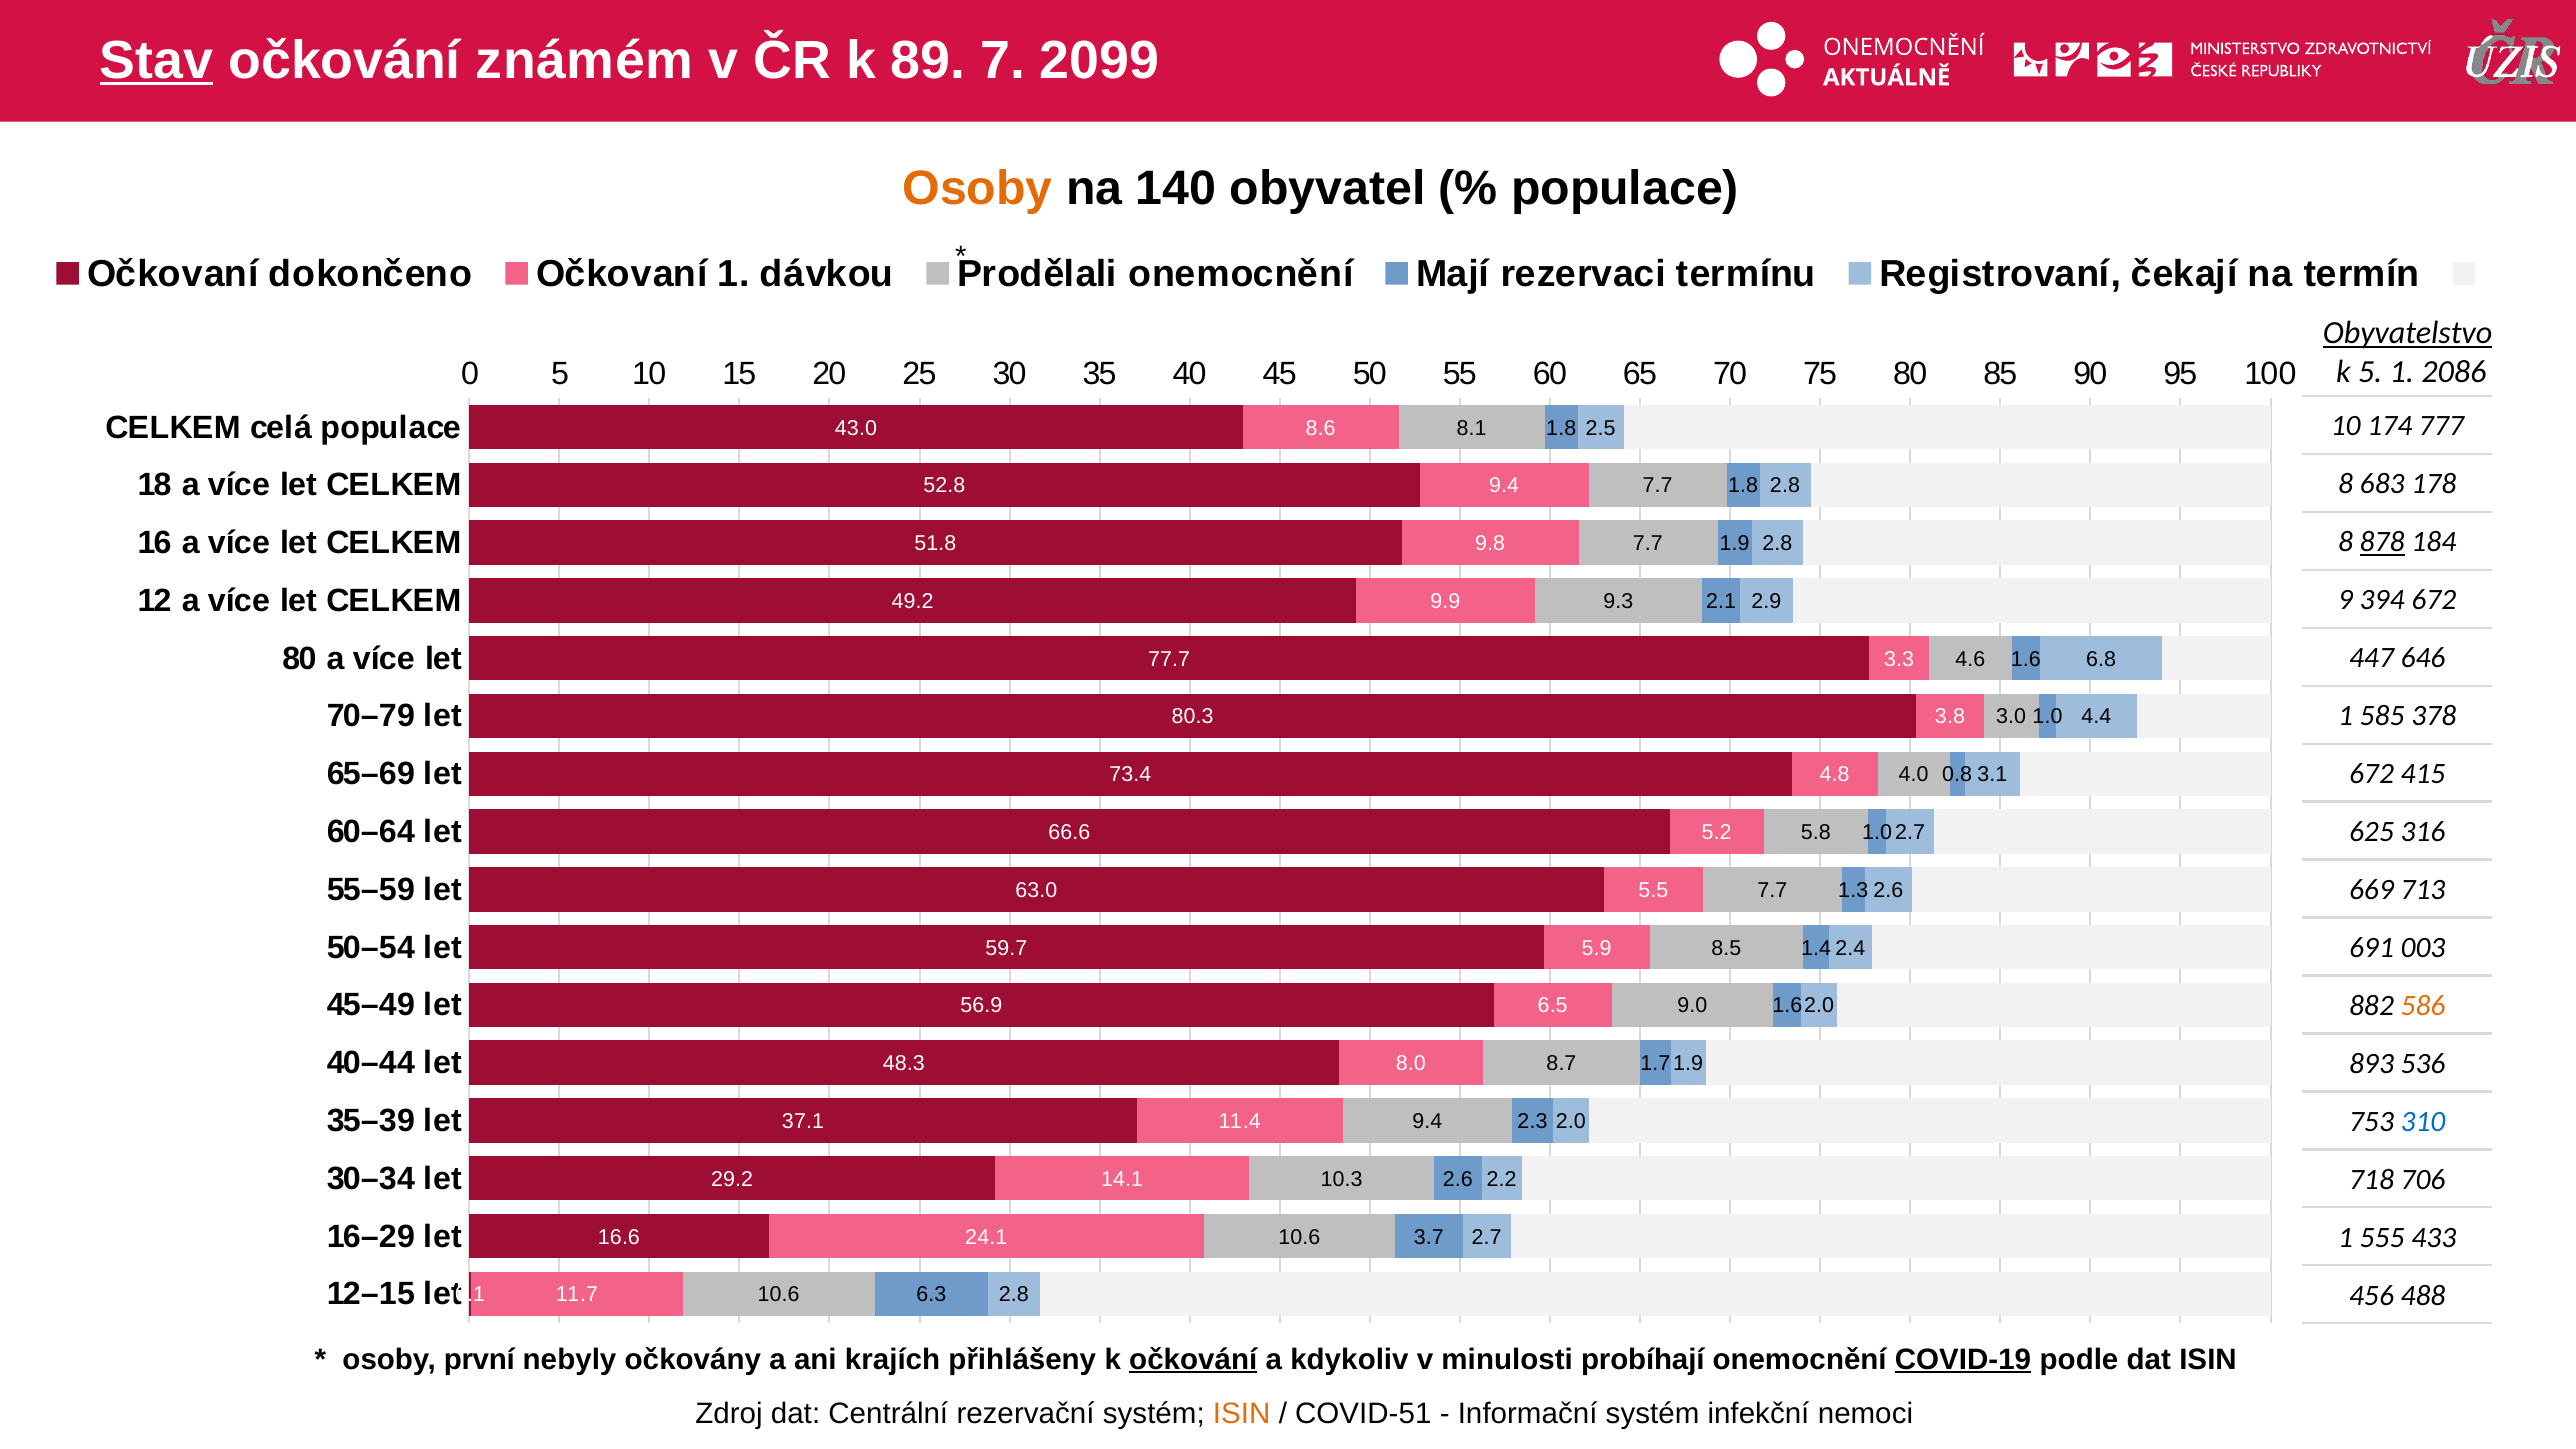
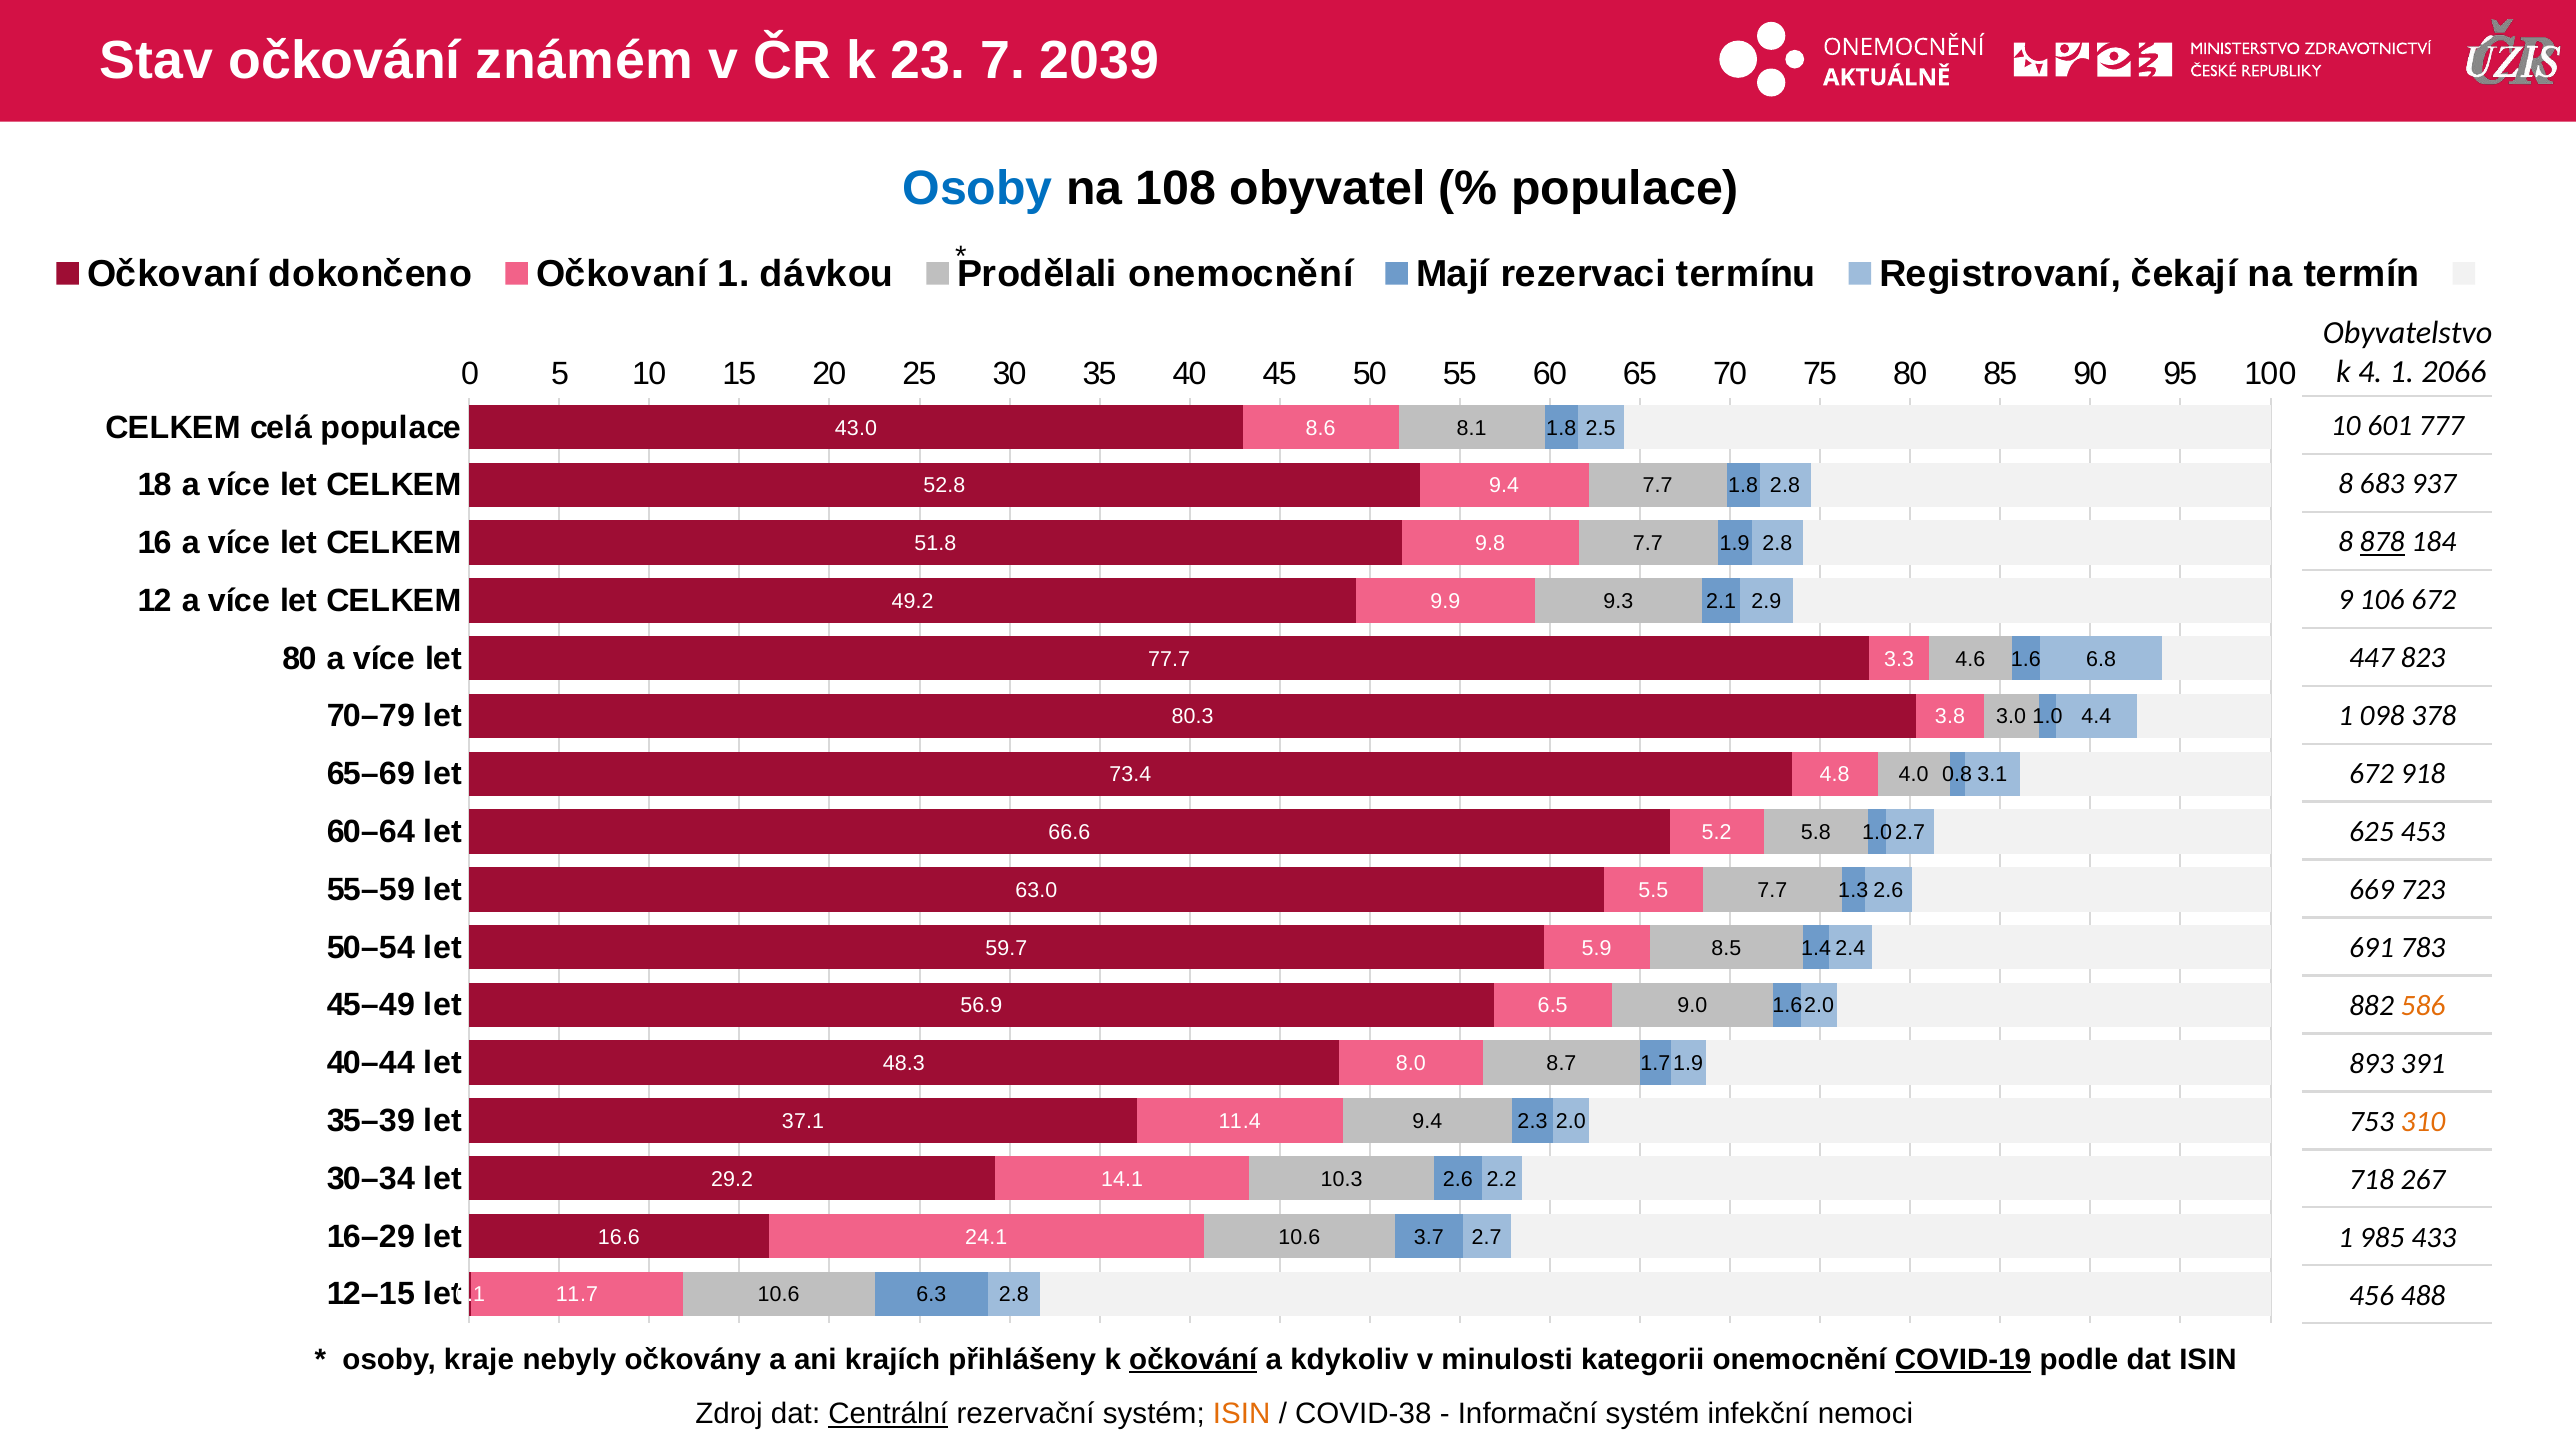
Stav underline: present -> none
89: 89 -> 23
2099: 2099 -> 2039
Osoby at (978, 188) colour: orange -> blue
140: 140 -> 108
Obyvatelstvo underline: present -> none
k 5: 5 -> 4
2086: 2086 -> 2066
174: 174 -> 601
178: 178 -> 937
394: 394 -> 106
646: 646 -> 823
585: 585 -> 098
415: 415 -> 918
316: 316 -> 453
713: 713 -> 723
003: 003 -> 783
536: 536 -> 391
310 colour: blue -> orange
706: 706 -> 267
555: 555 -> 985
první: první -> kraje
probíhají: probíhají -> kategorii
Centrální underline: none -> present
COVID-51: COVID-51 -> COVID-38
